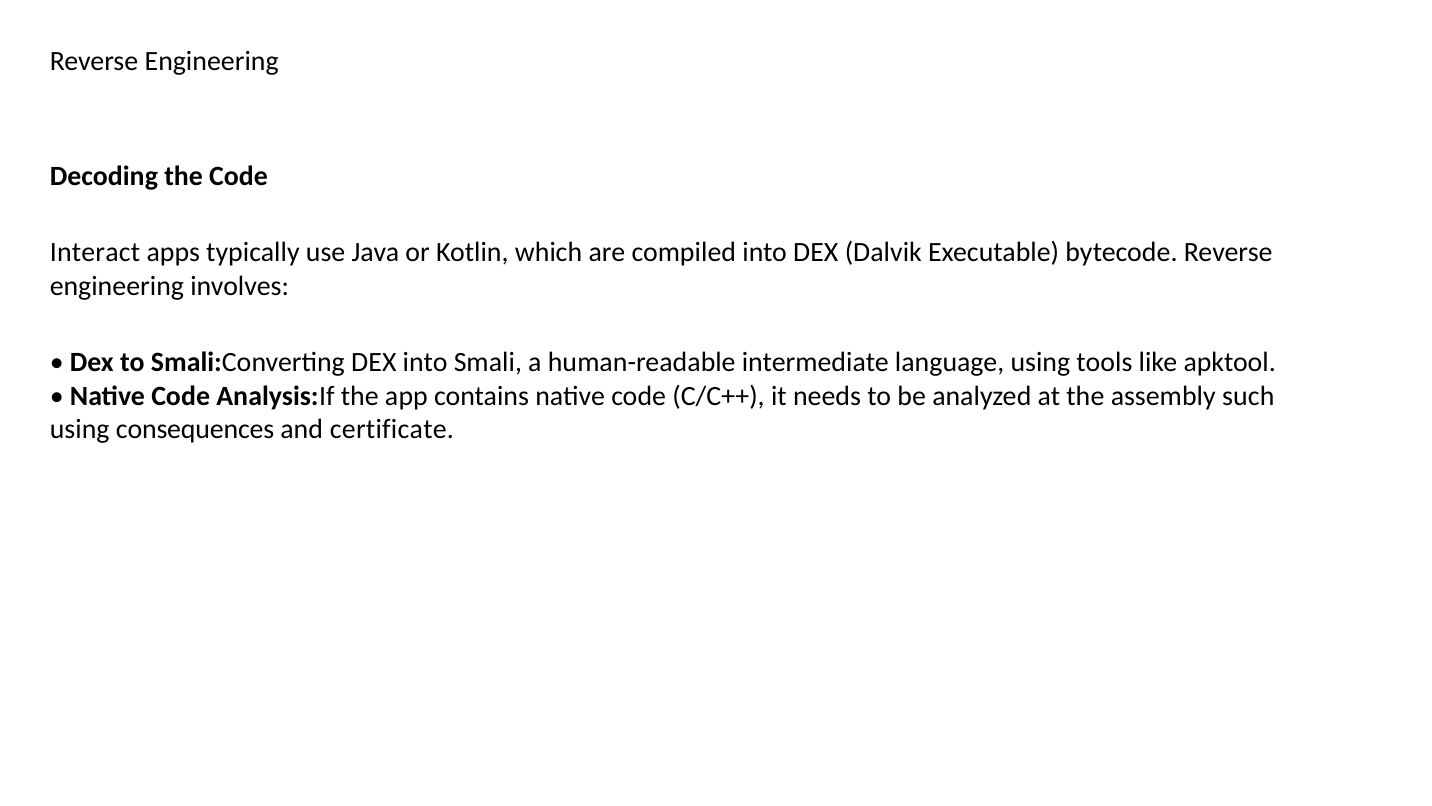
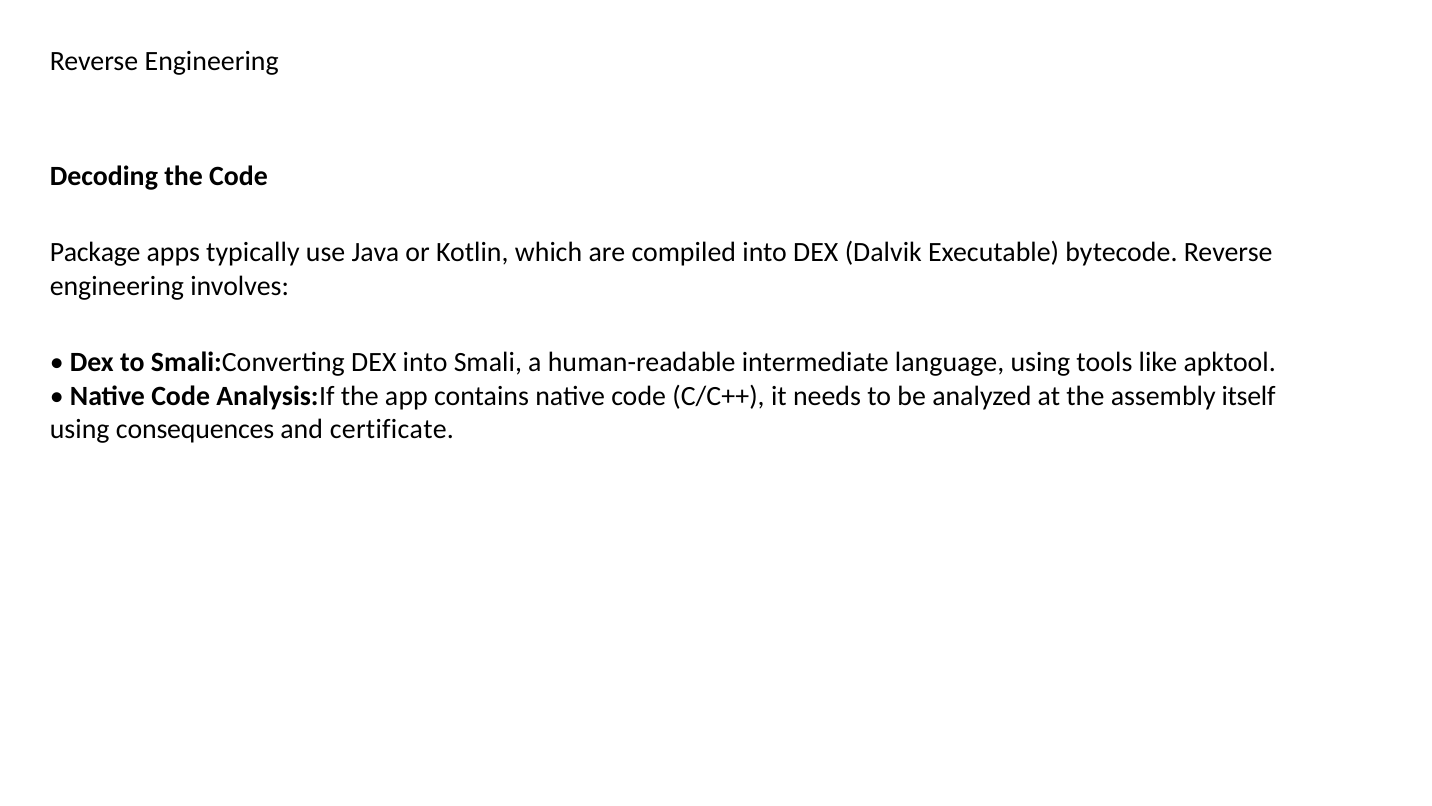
Interact: Interact -> Package
such: such -> itself
